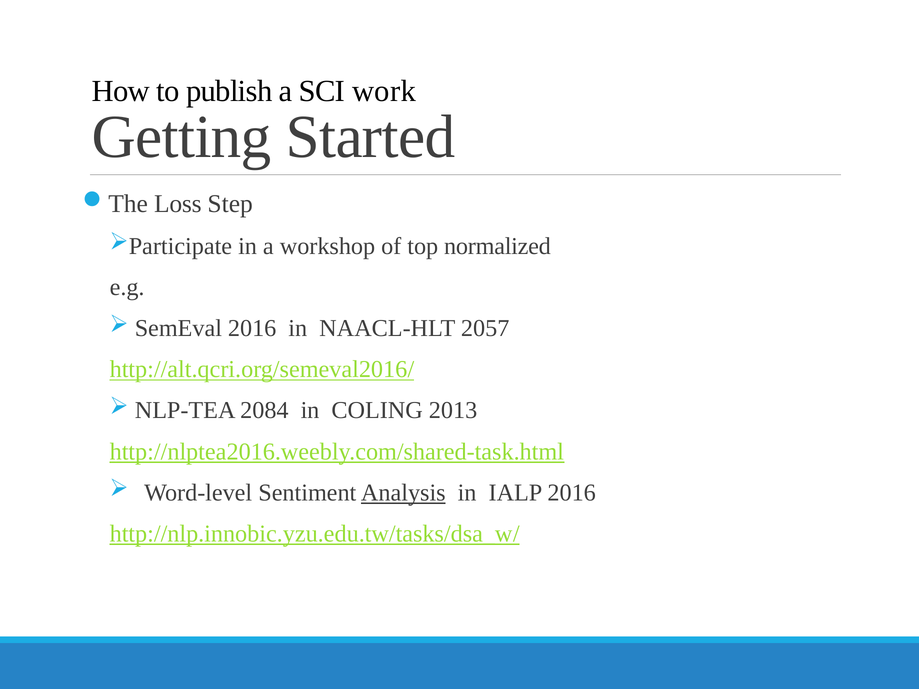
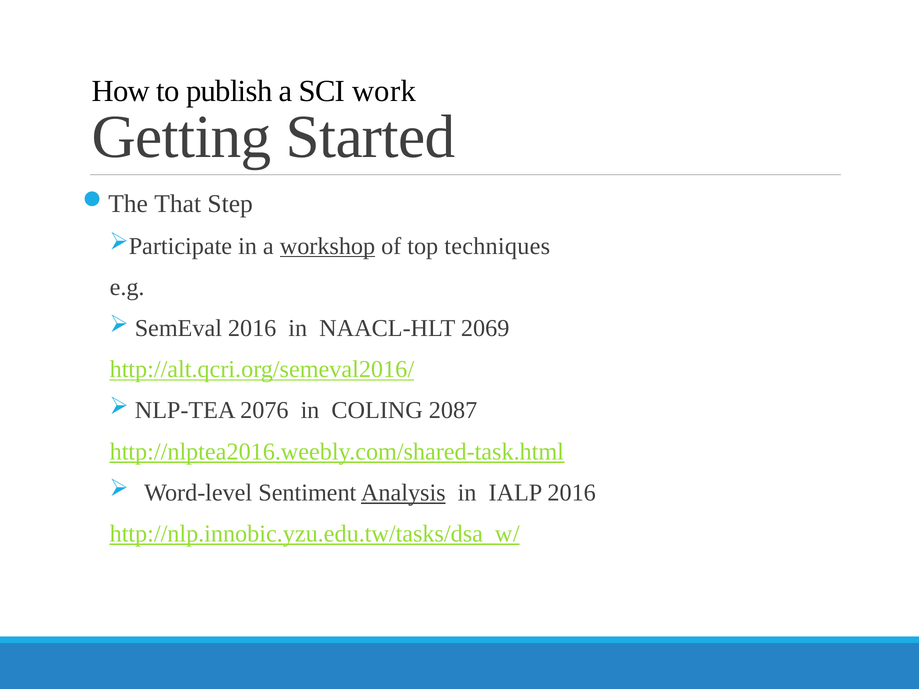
Loss: Loss -> That
workshop underline: none -> present
normalized: normalized -> techniques
2057: 2057 -> 2069
2084: 2084 -> 2076
2013: 2013 -> 2087
